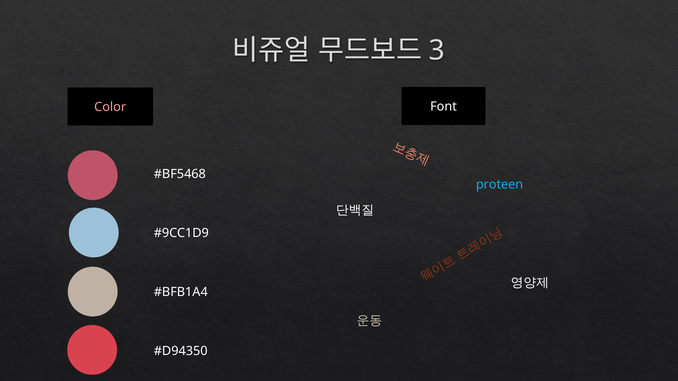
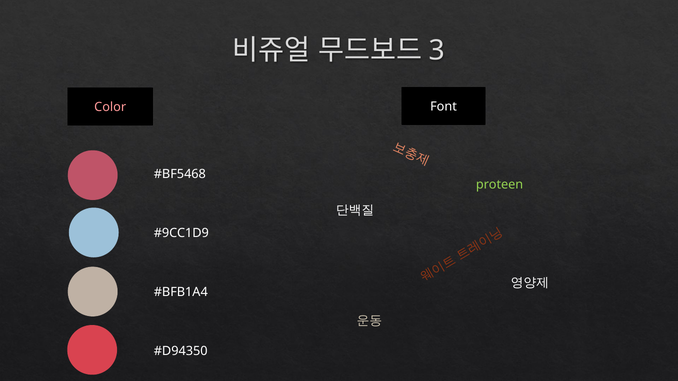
proteen colour: light blue -> light green
